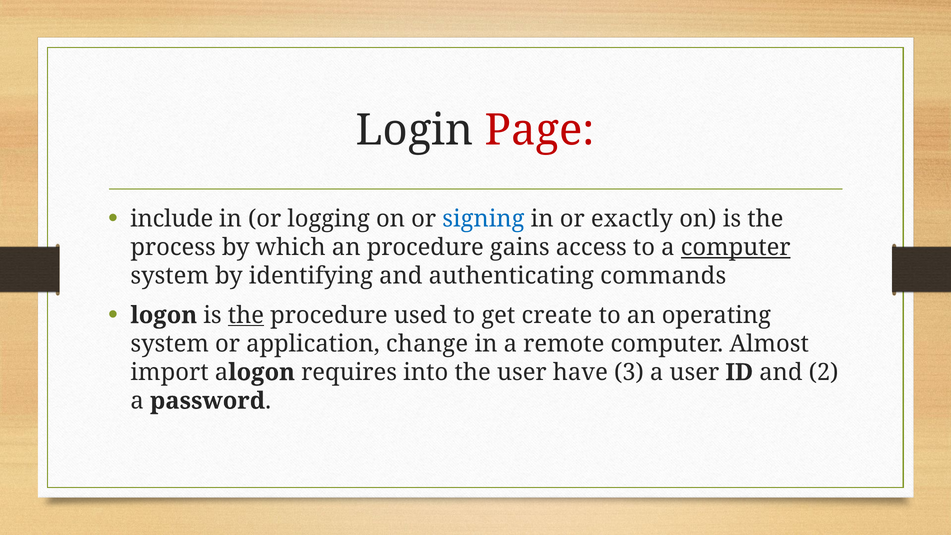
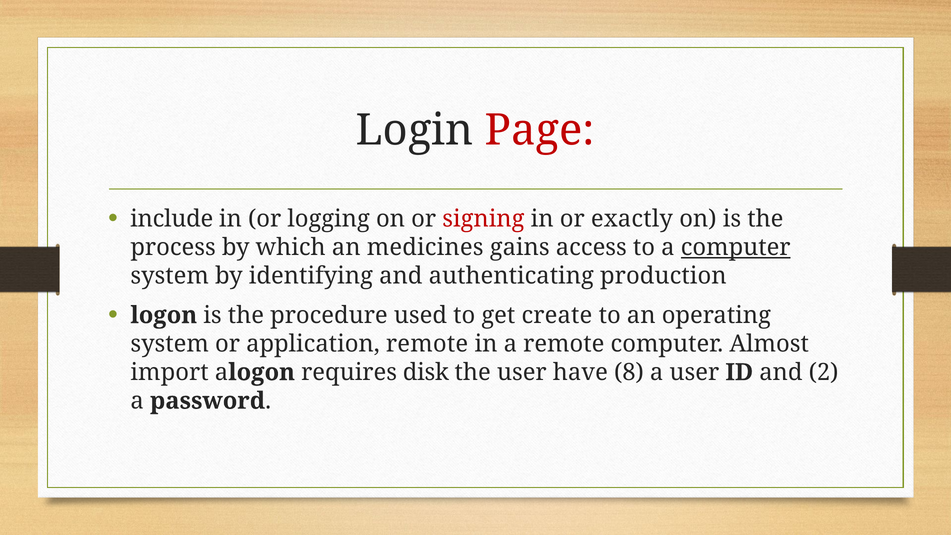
signing colour: blue -> red
an procedure: procedure -> medicines
commands: commands -> production
the at (246, 315) underline: present -> none
application change: change -> remote
into: into -> disk
3: 3 -> 8
